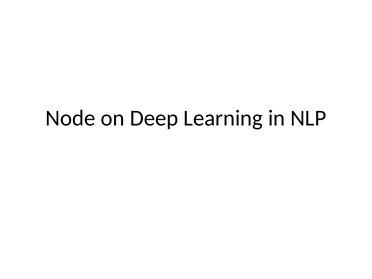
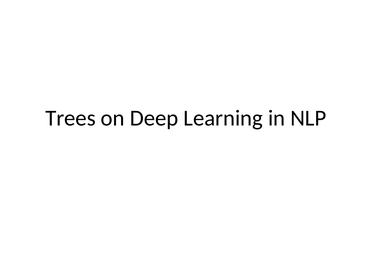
Node: Node -> Trees
